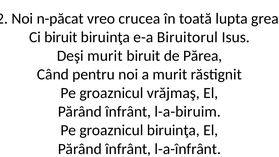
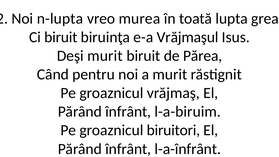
n-păcat: n-păcat -> n-lupta
crucea: crucea -> murea
Biruitorul: Biruitorul -> Vrăjmaşul
groaznicul biruinţa: biruinţa -> biruitori
